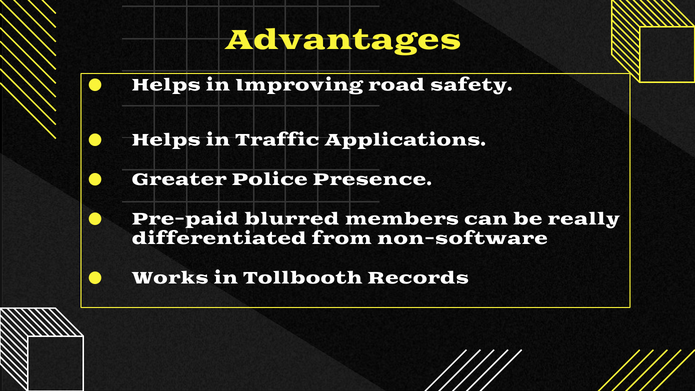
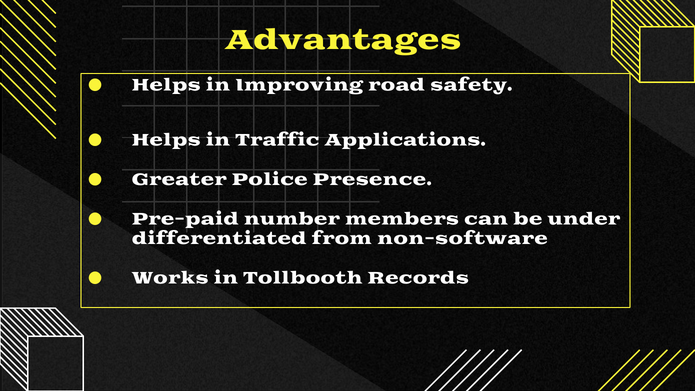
blurred: blurred -> number
really: really -> under
